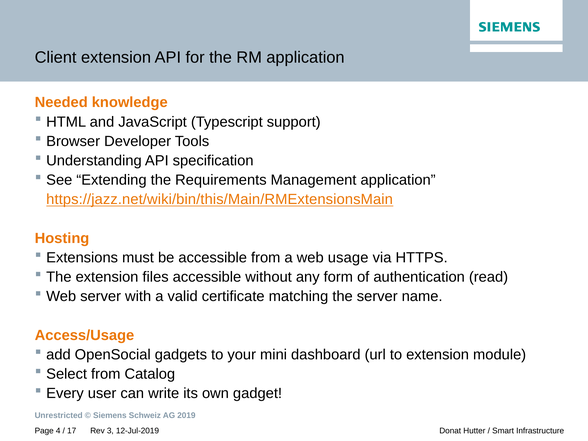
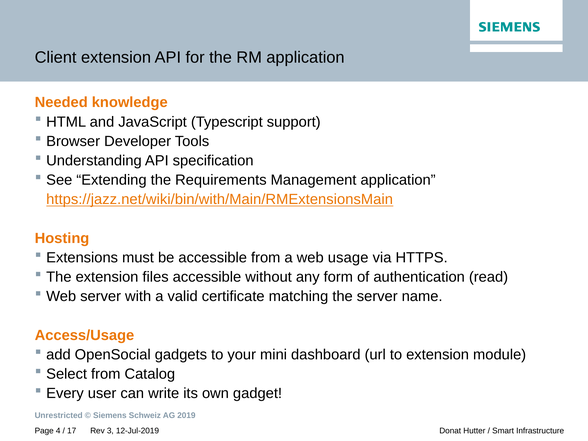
https://jazz.net/wiki/bin/this/Main/RMExtensionsMain: https://jazz.net/wiki/bin/this/Main/RMExtensionsMain -> https://jazz.net/wiki/bin/with/Main/RMExtensionsMain
